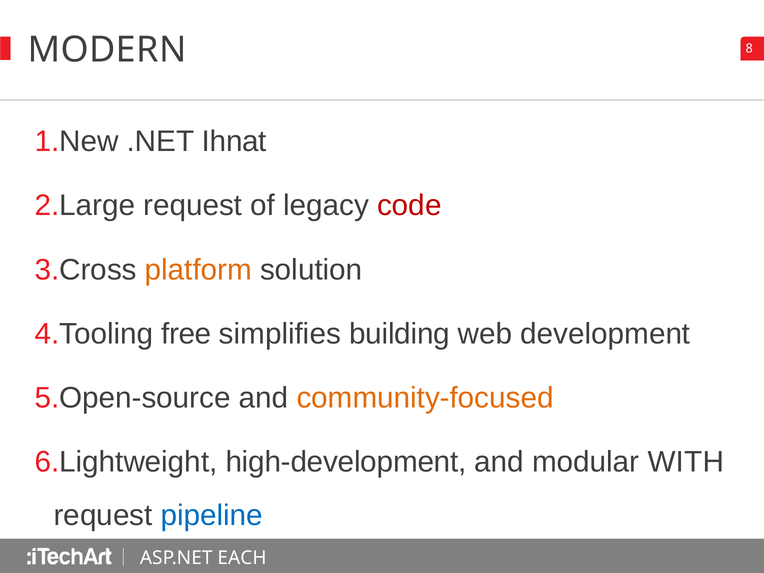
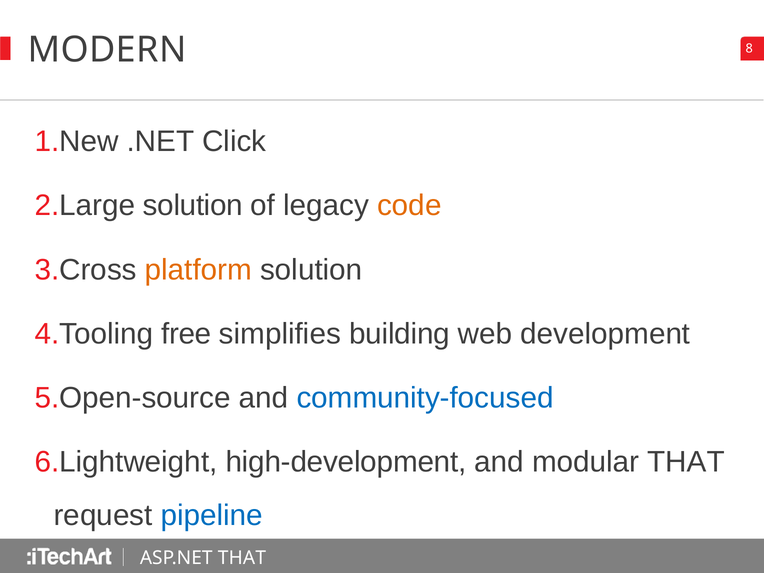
Ihnat: Ihnat -> Click
request at (193, 206): request -> solution
code colour: red -> orange
community-focused colour: orange -> blue
modular WITH: WITH -> THAT
EACH at (242, 558): EACH -> THAT
